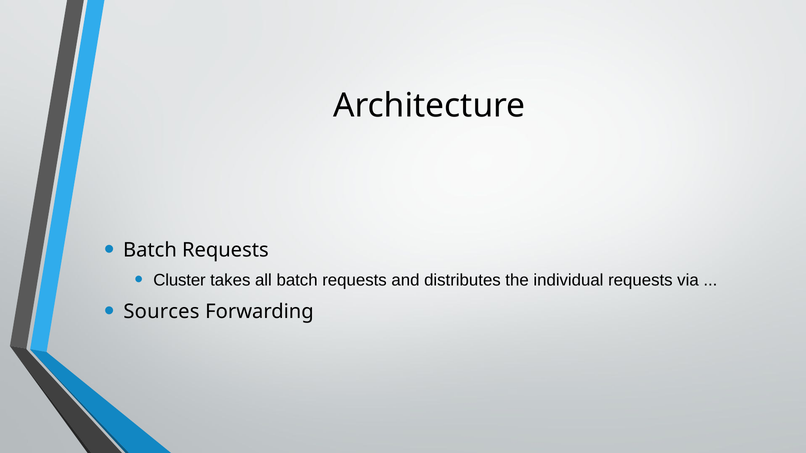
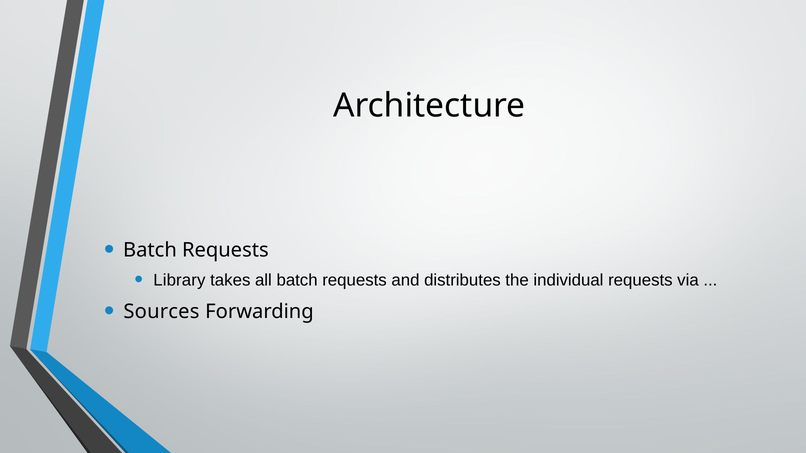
Cluster: Cluster -> Library
